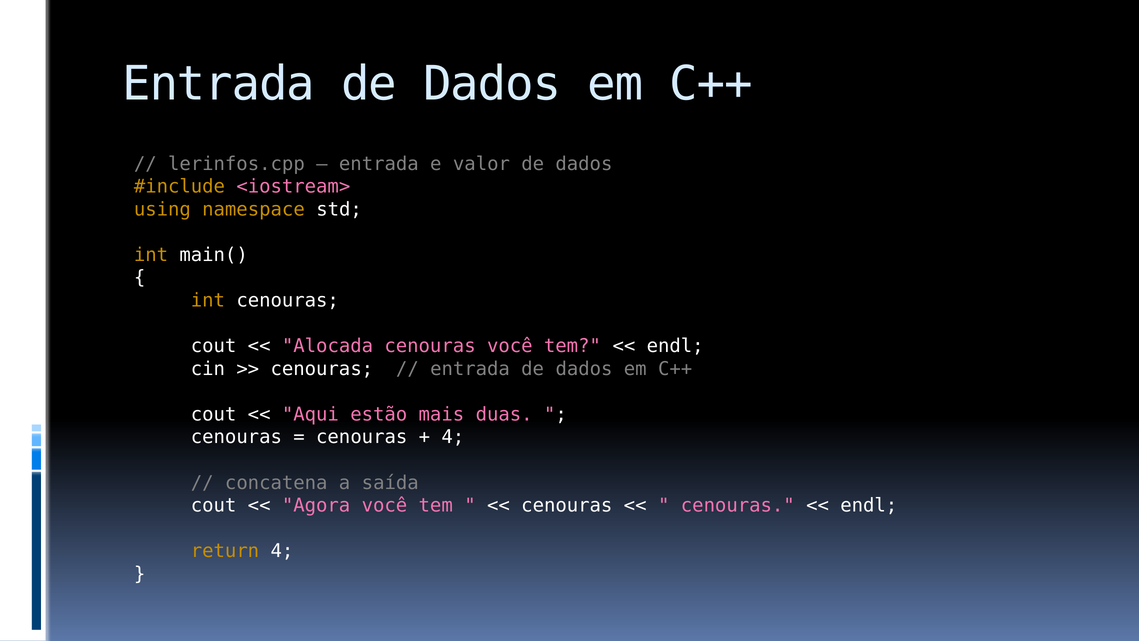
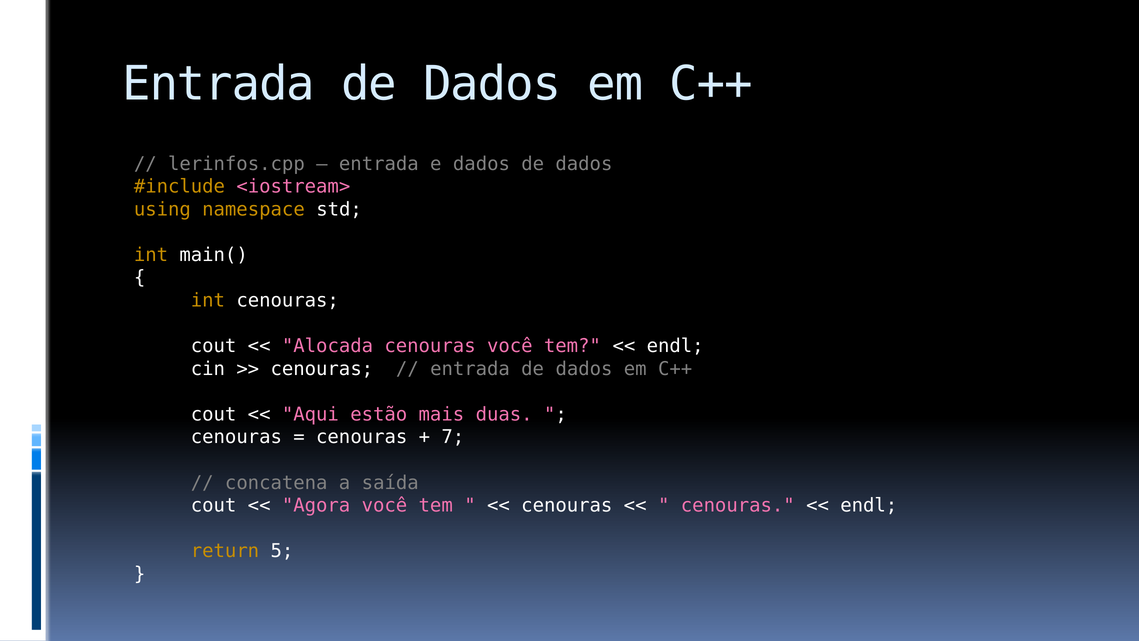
e valor: valor -> dados
4 at (453, 437): 4 -> 7
return 4: 4 -> 5
